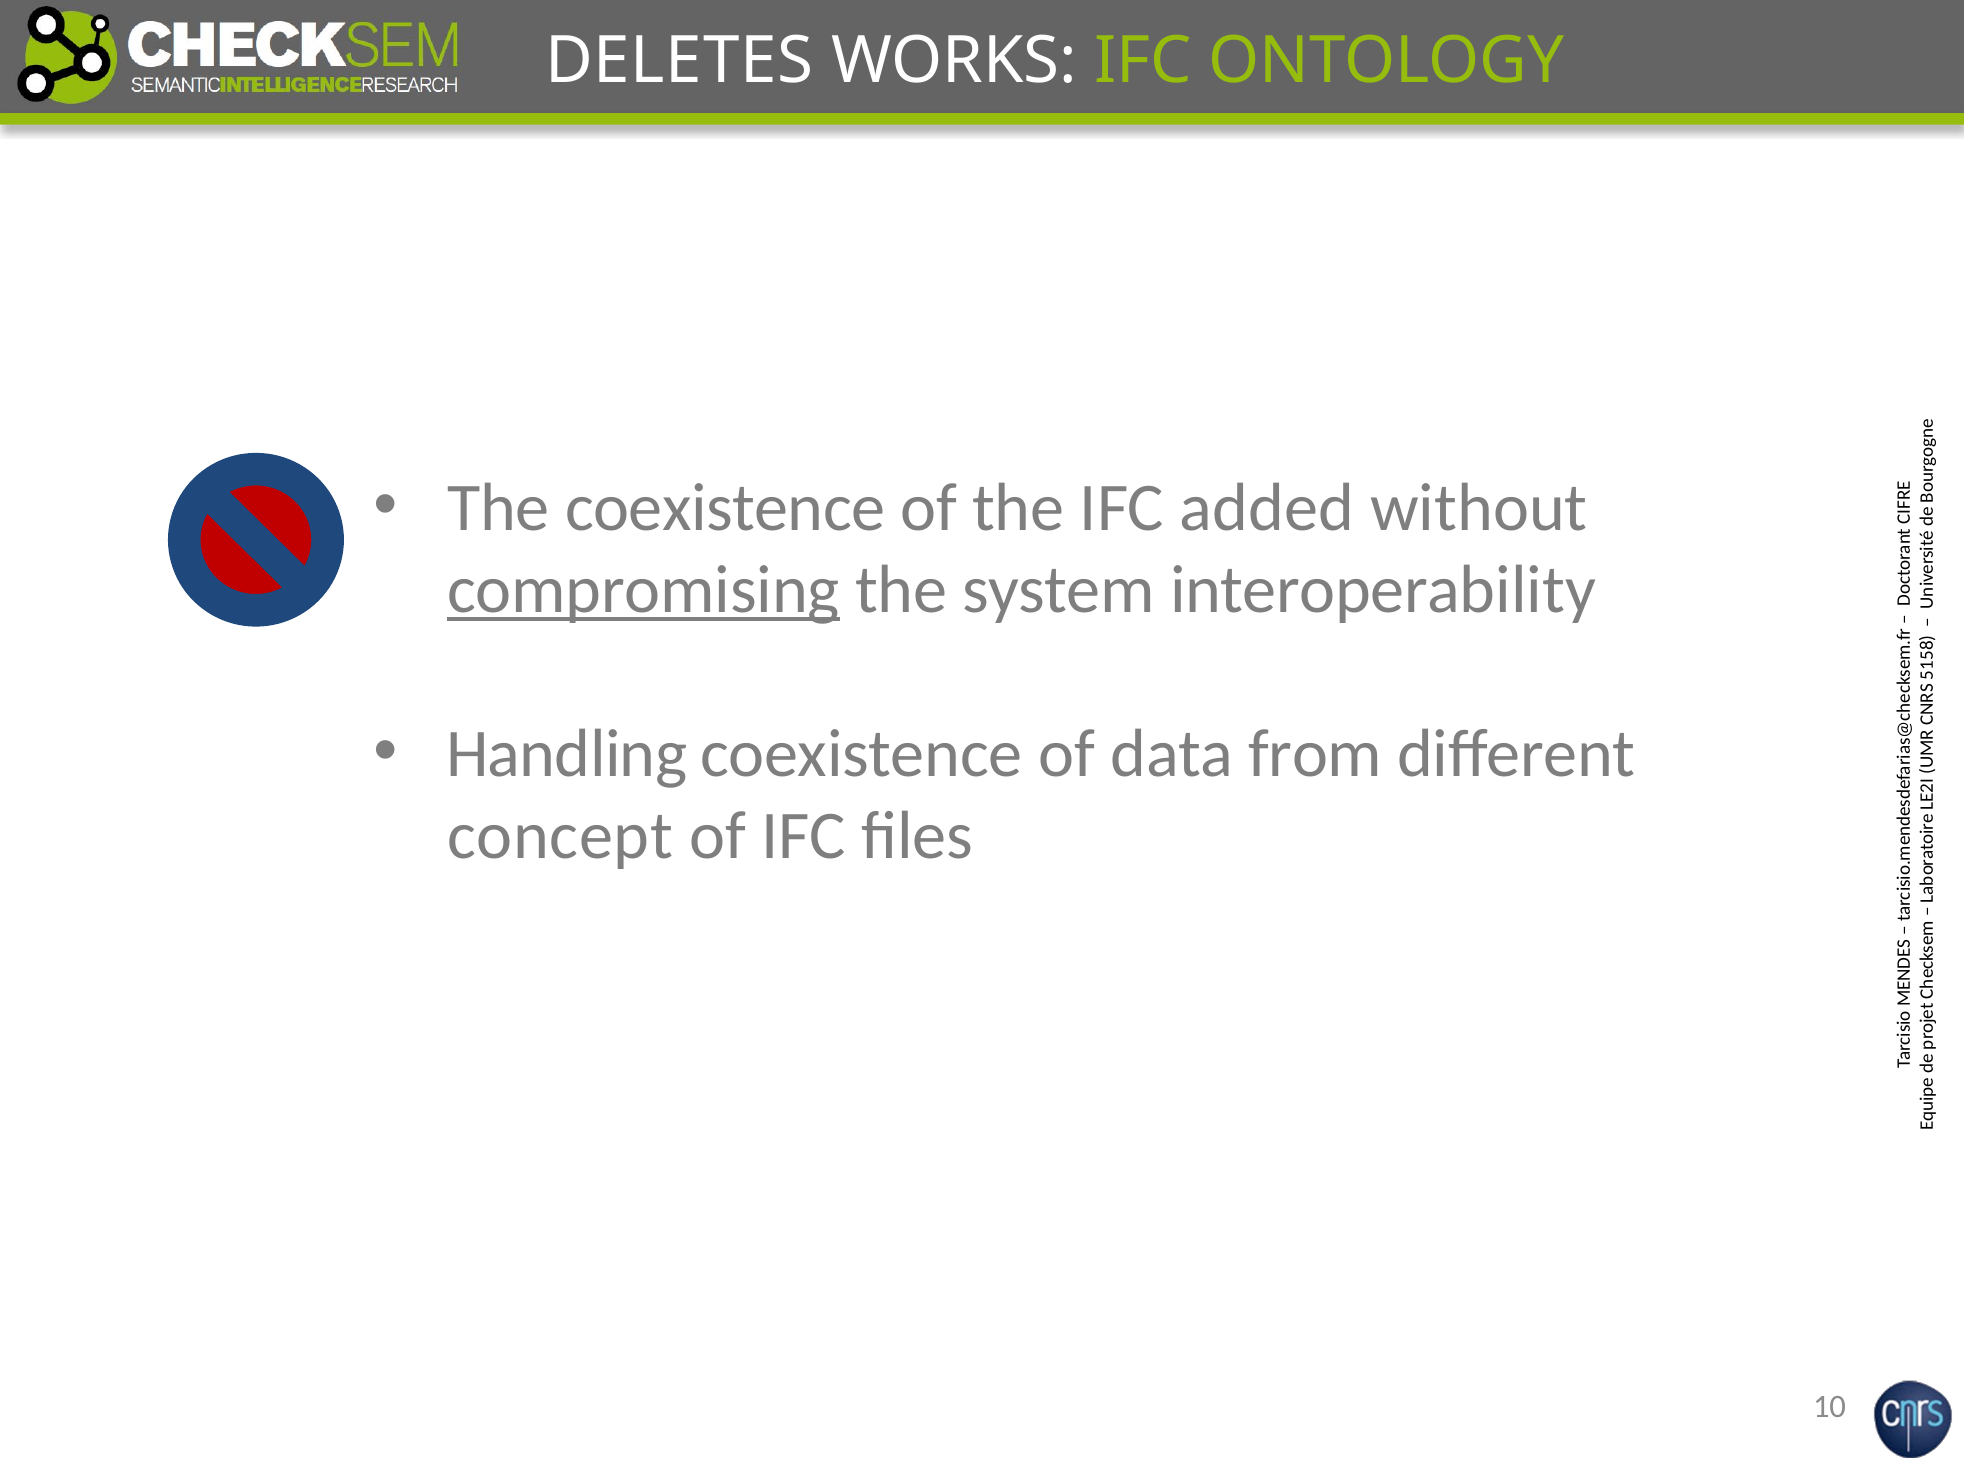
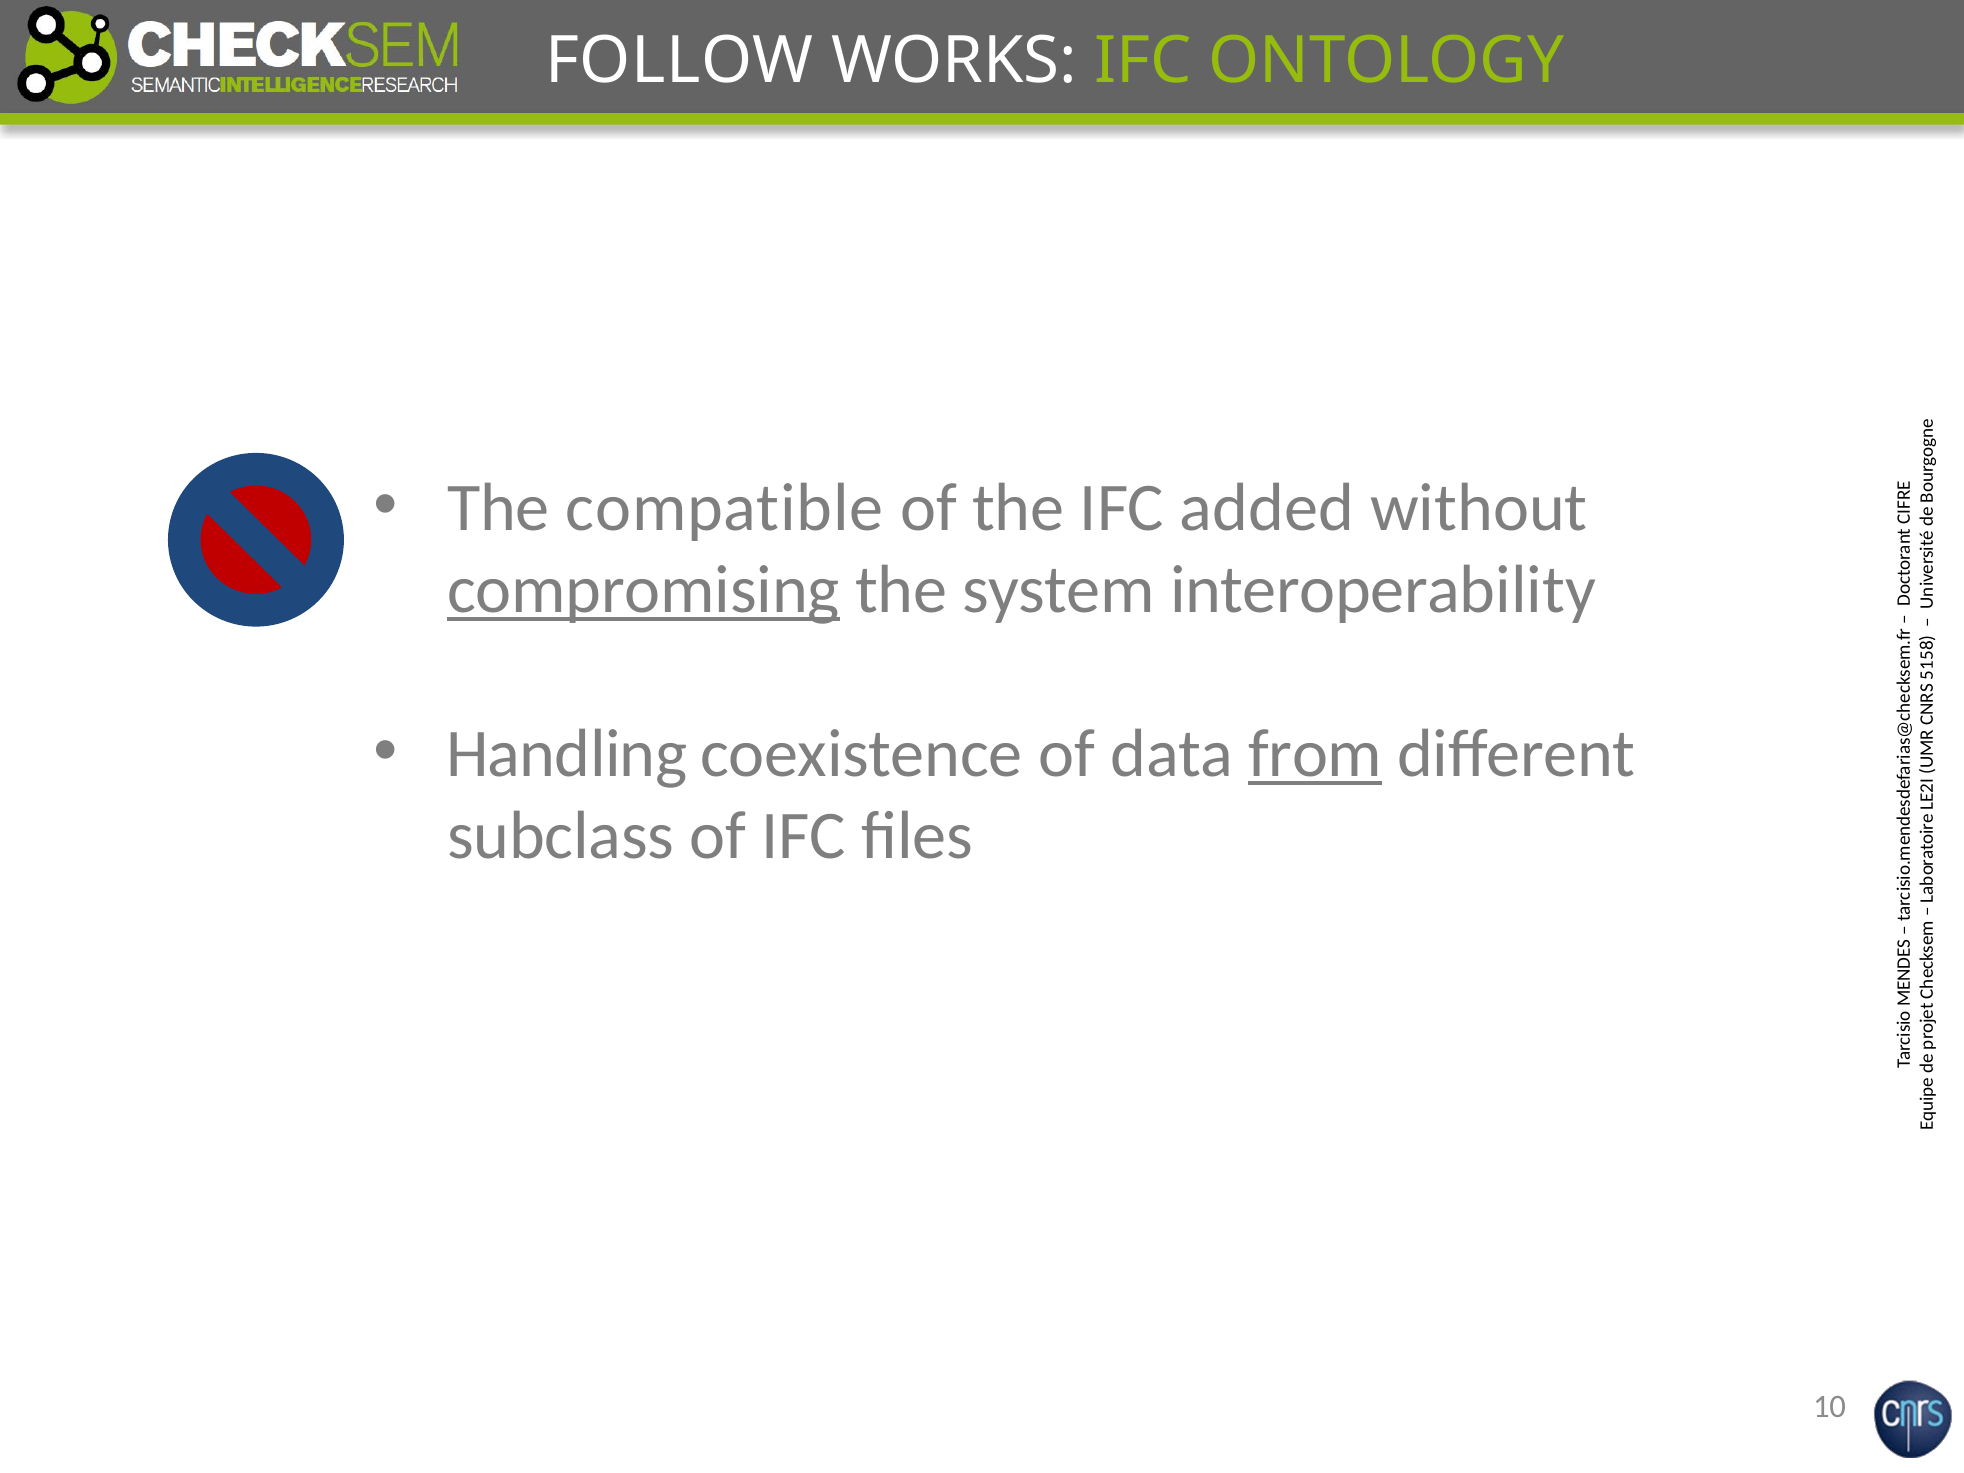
DELETES: DELETES -> FOLLOW
The coexistence: coexistence -> compatible
from underline: none -> present
concept: concept -> subclass
